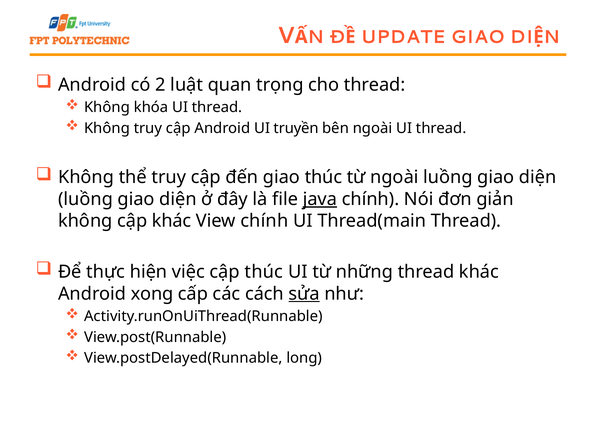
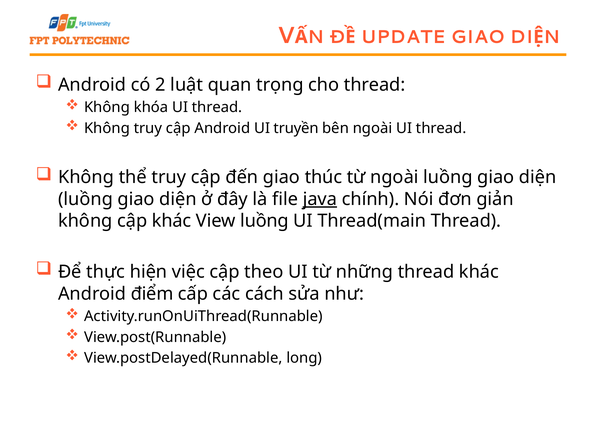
View chính: chính -> luồng
cập thúc: thúc -> theo
xong: xong -> điểm
sửa underline: present -> none
